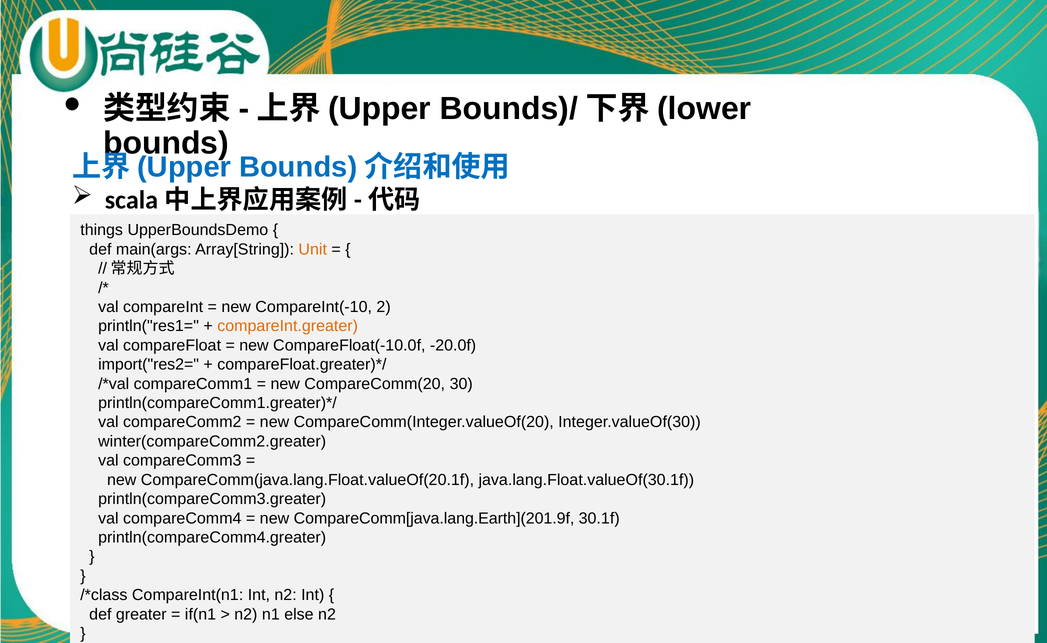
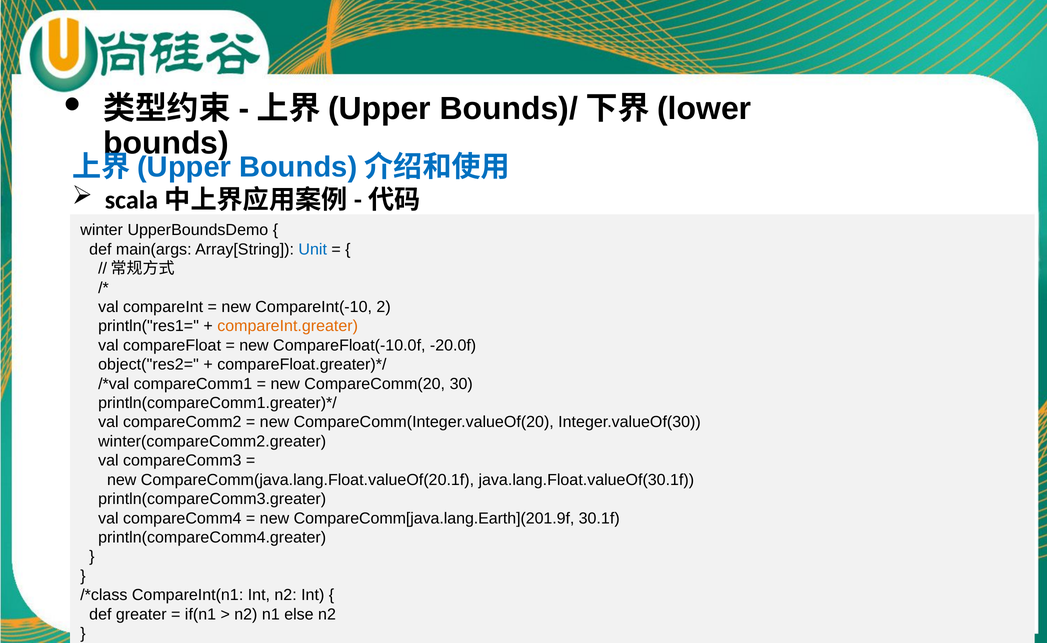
things: things -> winter
Unit colour: orange -> blue
import("res2=: import("res2= -> object("res2=
